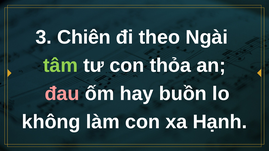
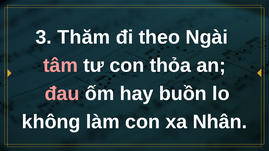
Chiên: Chiên -> Thăm
tâm colour: light green -> pink
Hạnh: Hạnh -> Nhân
